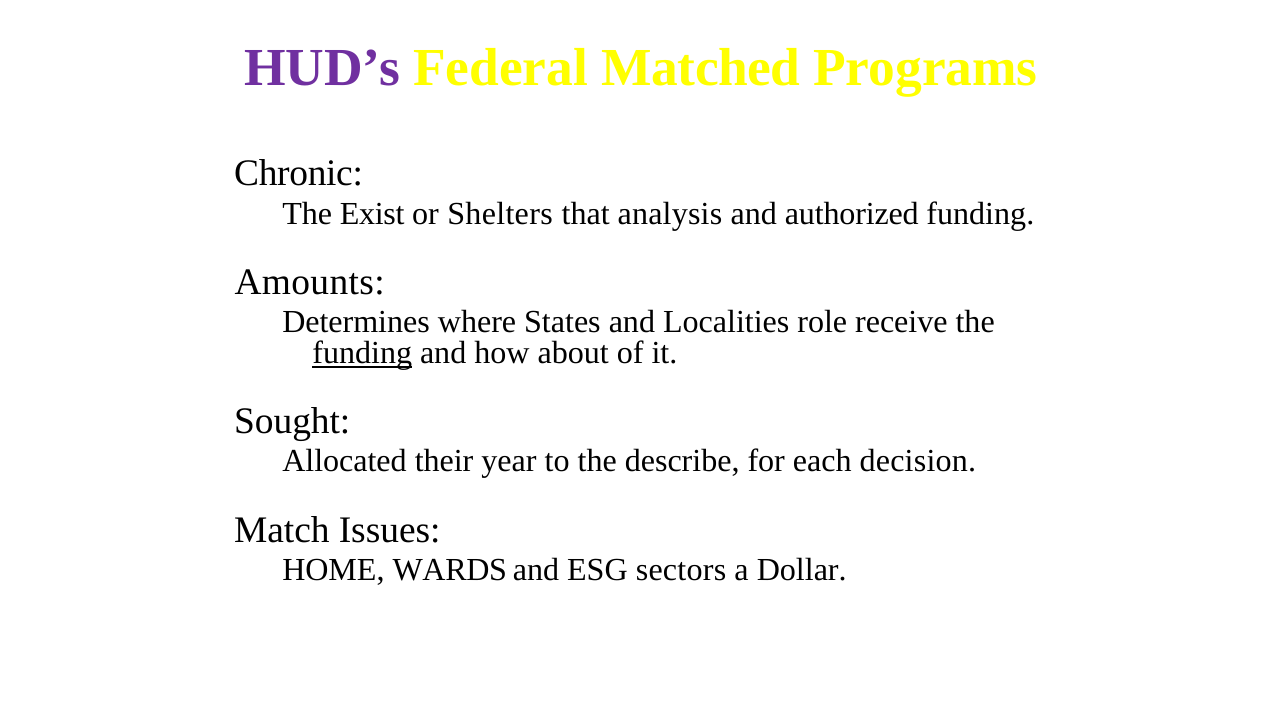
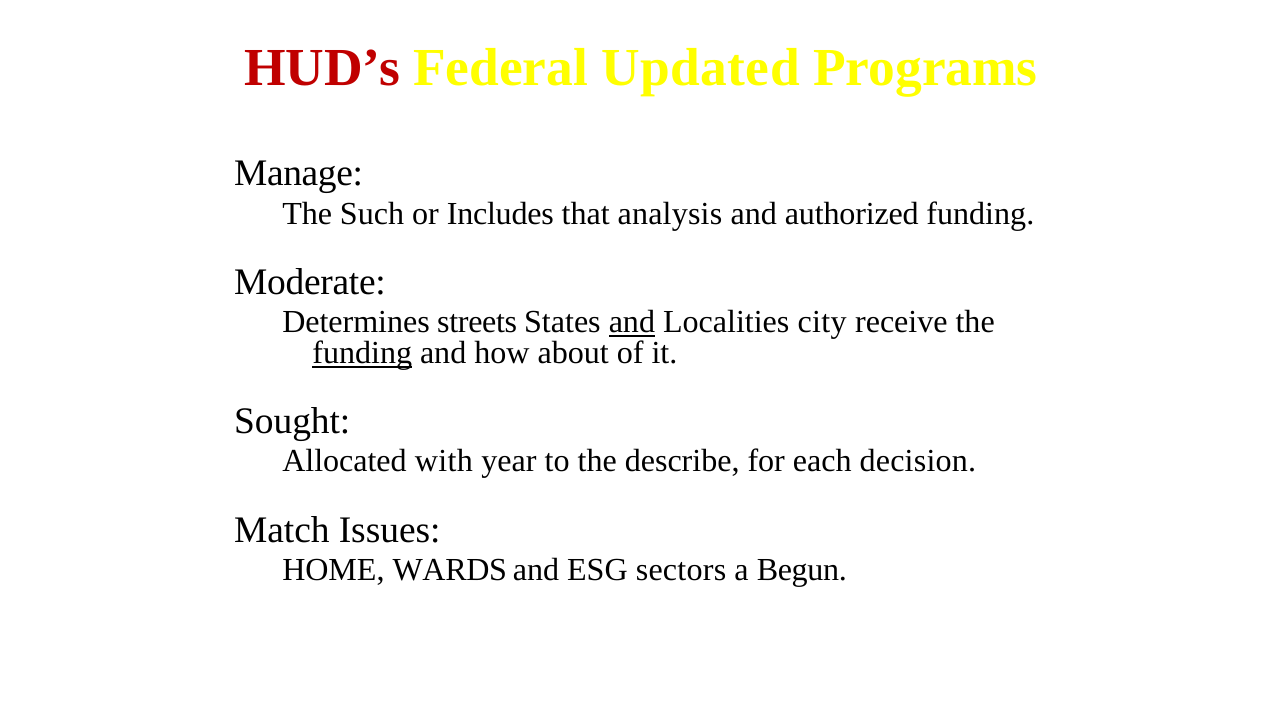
HUD’s colour: purple -> red
Matched: Matched -> Updated
Chronic: Chronic -> Manage
Exist: Exist -> Such
Shelters: Shelters -> Includes
Amounts: Amounts -> Moderate
where: where -> streets
and at (632, 322) underline: none -> present
role: role -> city
their: their -> with
Dollar: Dollar -> Begun
